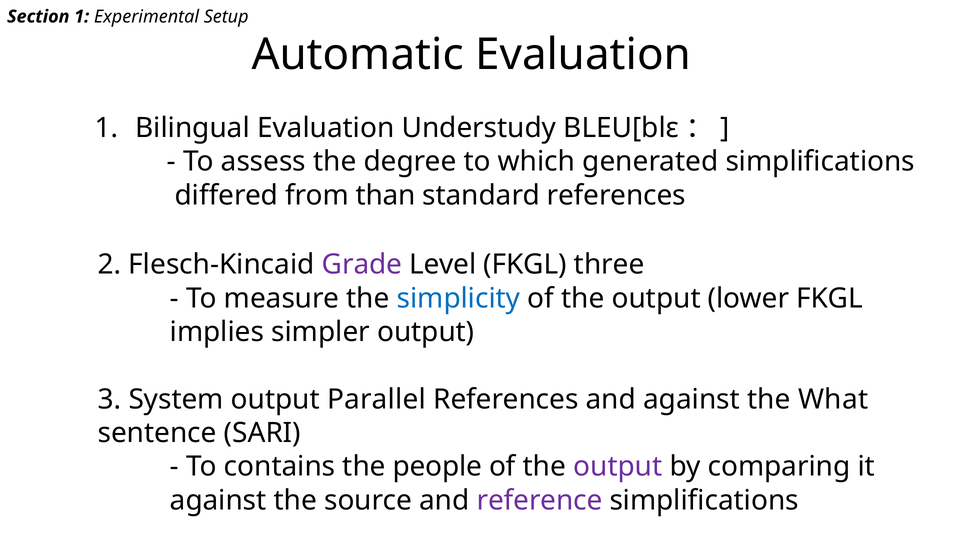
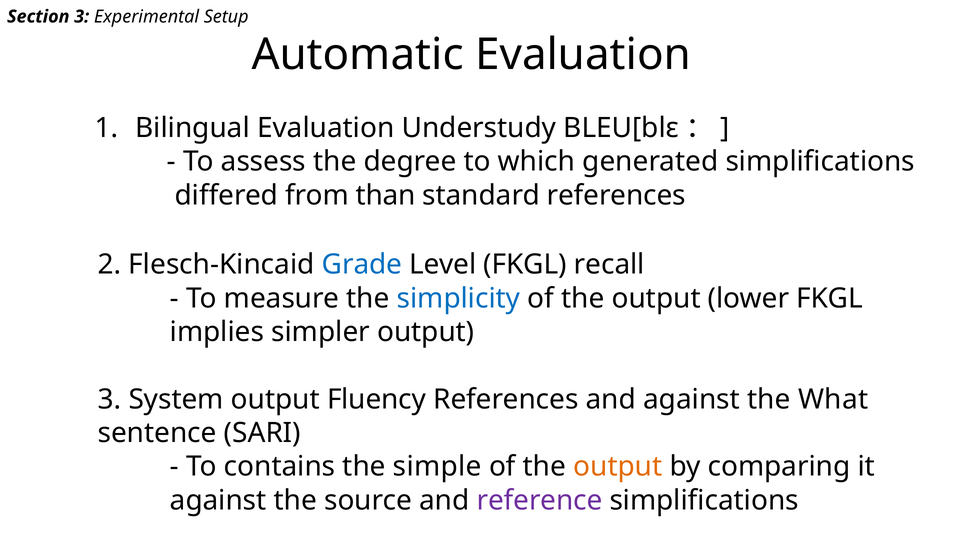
Section 1: 1 -> 3
Grade colour: purple -> blue
three: three -> recall
Parallel: Parallel -> Fluency
people: people -> simple
output at (618, 466) colour: purple -> orange
